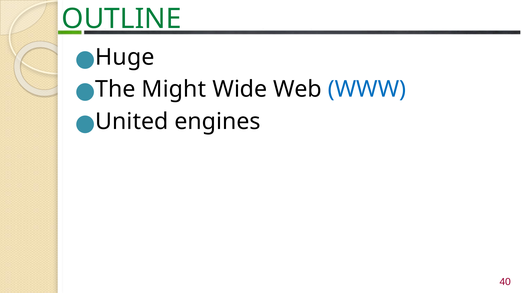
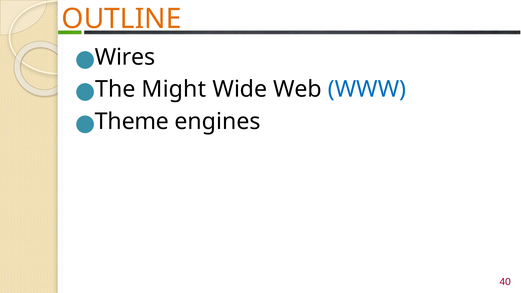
OUTLINE colour: green -> orange
Huge: Huge -> Wires
United: United -> Theme
